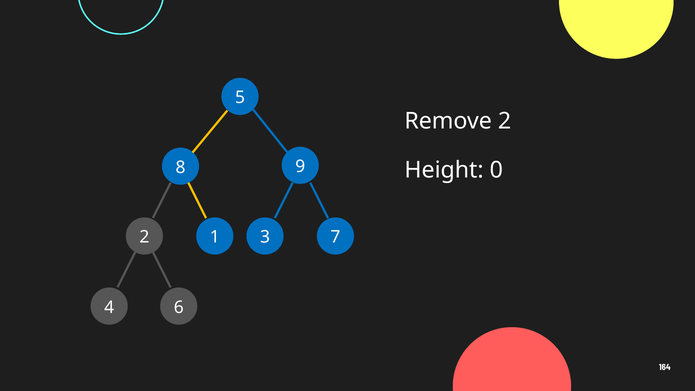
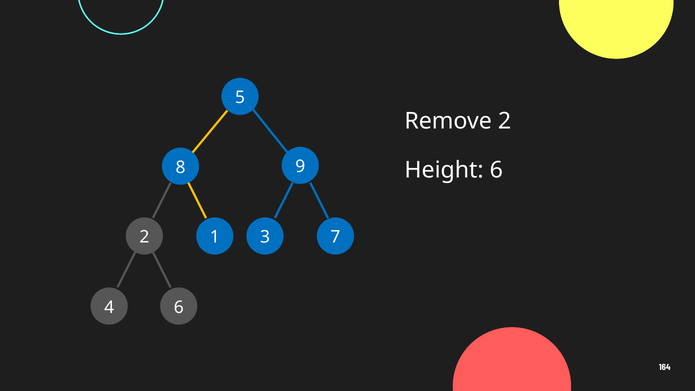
Height 0: 0 -> 6
